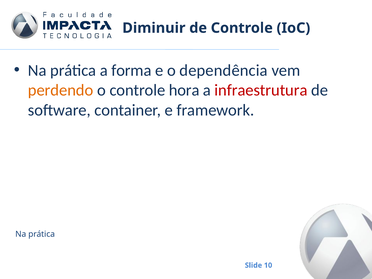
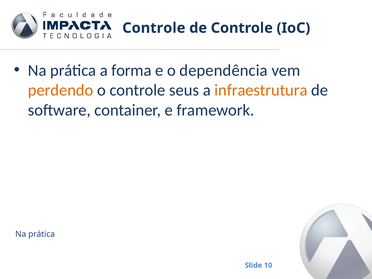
Diminuir at (154, 28): Diminuir -> Controle
hora: hora -> seus
infraestrutura colour: red -> orange
